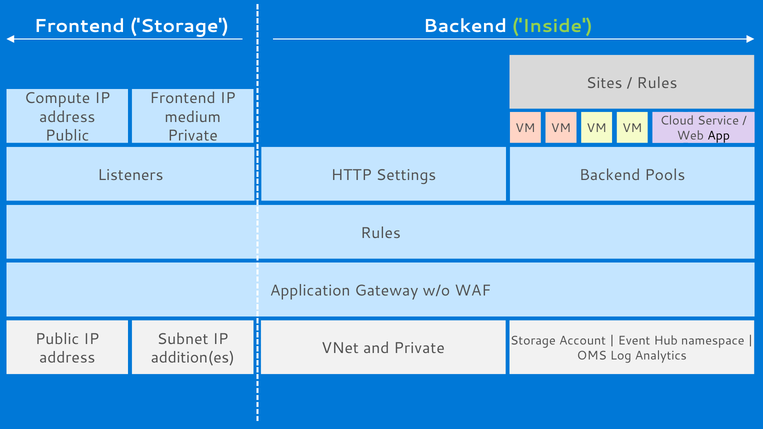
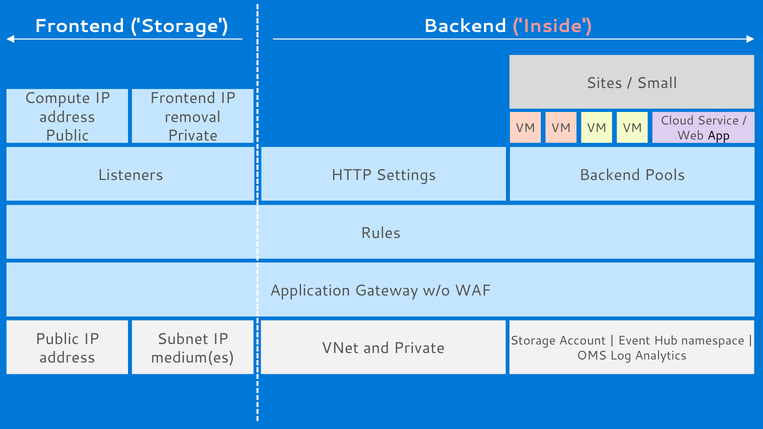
Inside colour: light green -> pink
Rules at (657, 83): Rules -> Small
medium: medium -> removal
addition(es: addition(es -> medium(es
